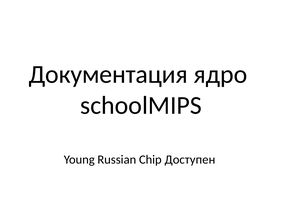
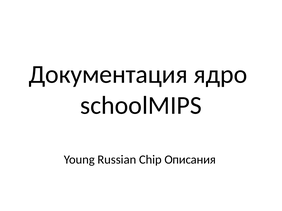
Доступен: Доступен -> Описания
